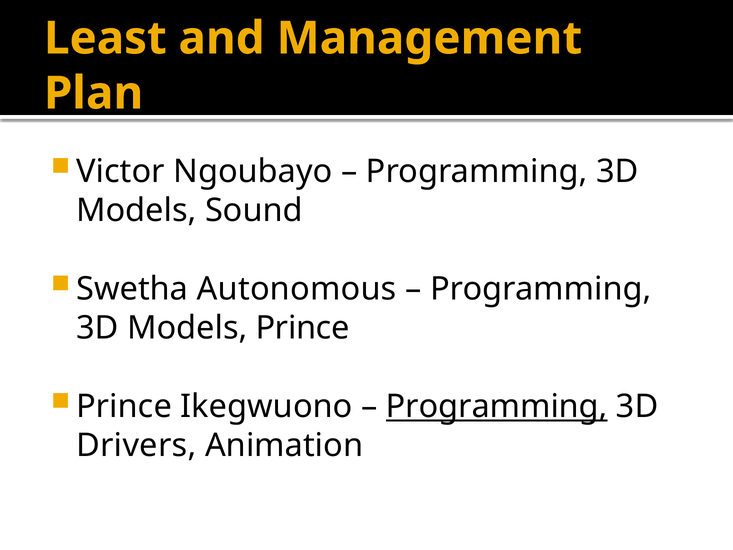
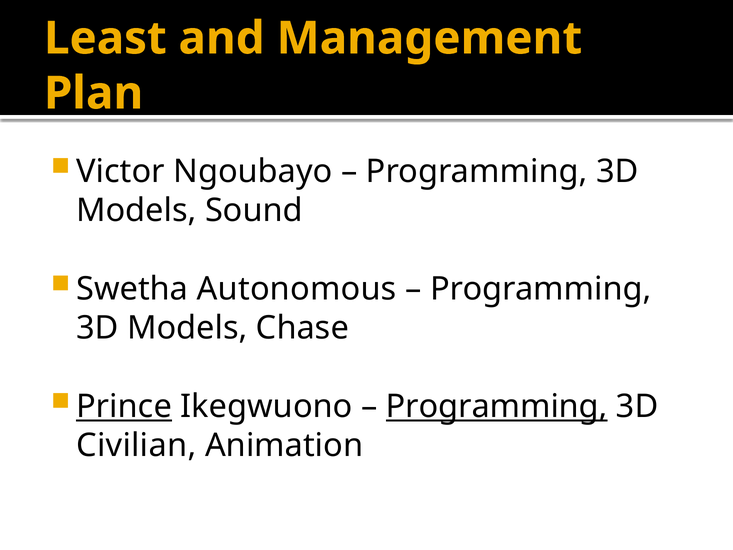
Models Prince: Prince -> Chase
Prince at (124, 406) underline: none -> present
Drivers: Drivers -> Civilian
